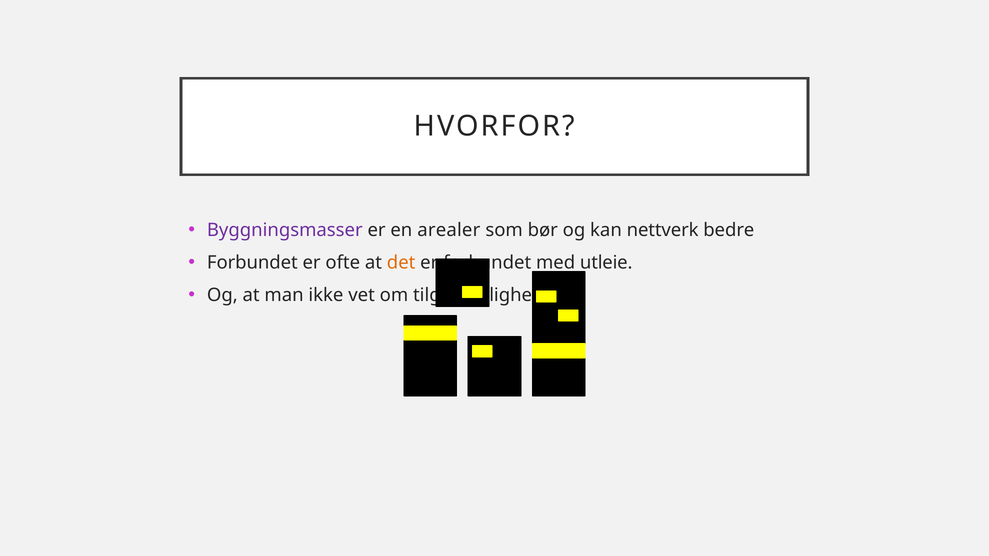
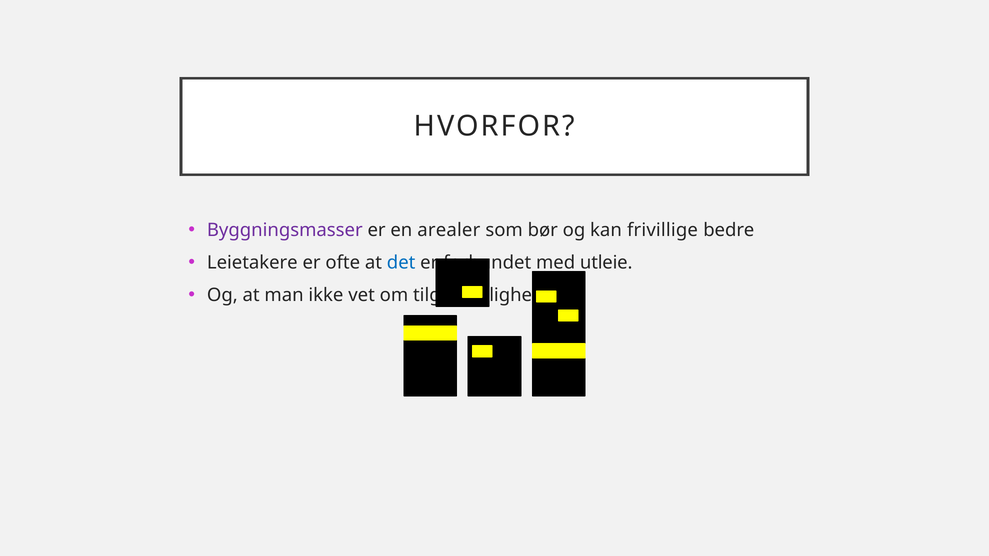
nettverk: nettverk -> frivillige
Forbundet at (252, 263): Forbundet -> Leietakere
det colour: orange -> blue
